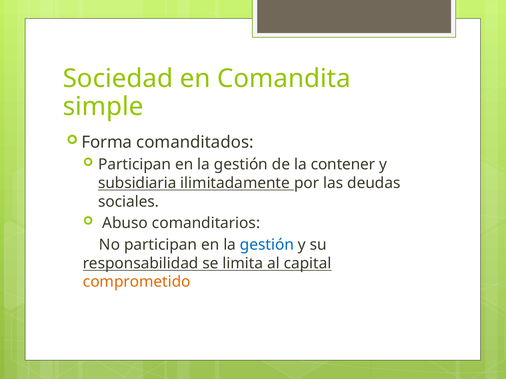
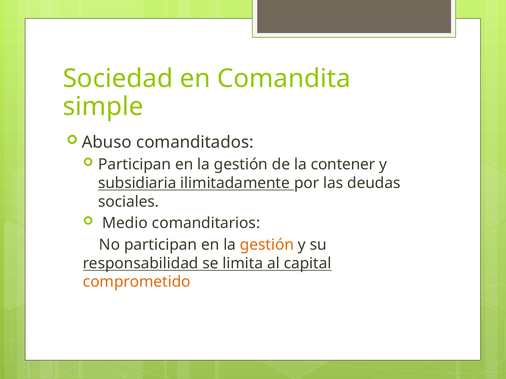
Forma: Forma -> Abuso
Abuso: Abuso -> Medio
gestión at (267, 245) colour: blue -> orange
